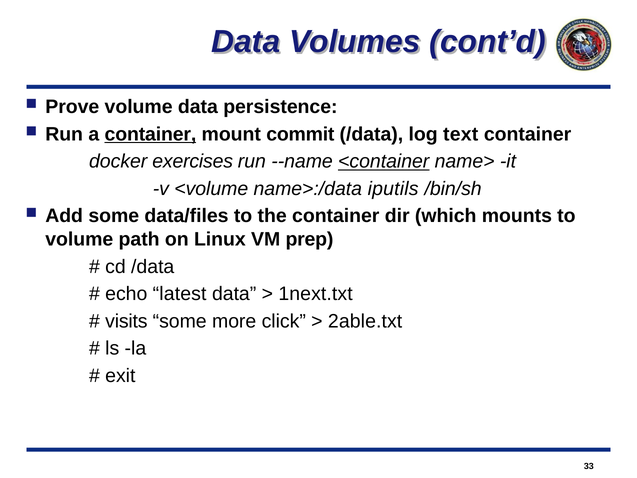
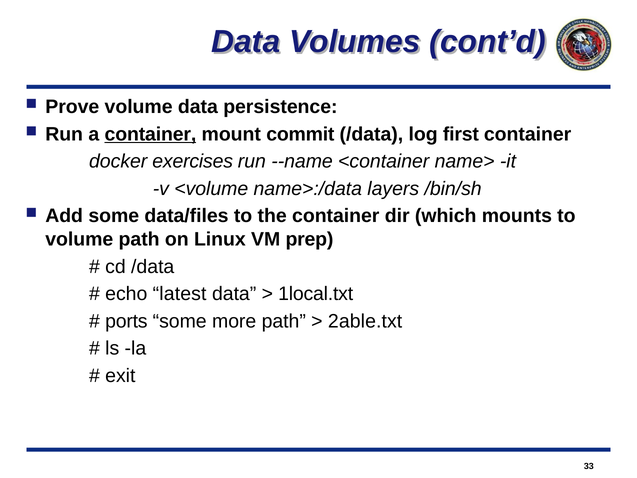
text: text -> first
<container underline: present -> none
iputils: iputils -> layers
1next.txt: 1next.txt -> 1local.txt
visits: visits -> ports
more click: click -> path
